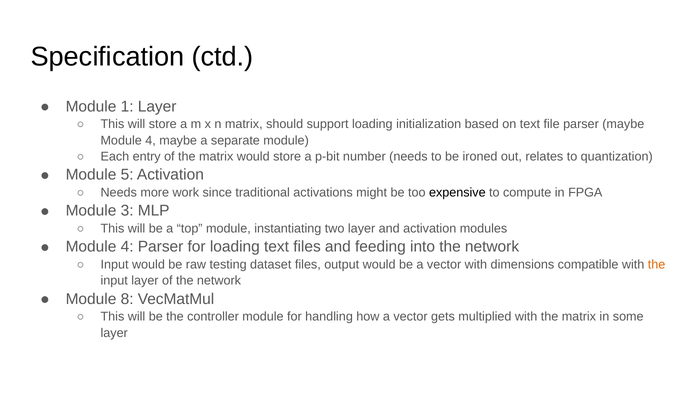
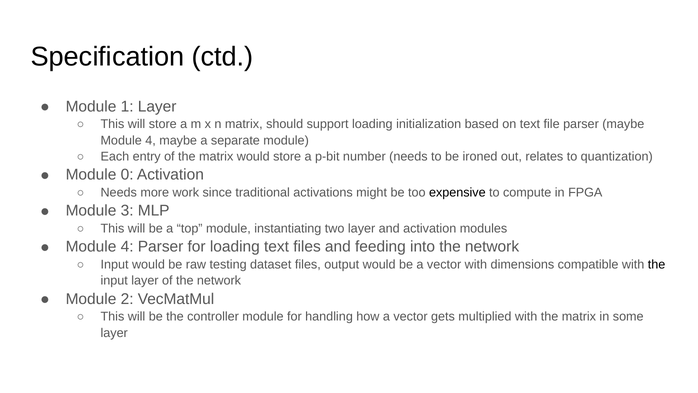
5: 5 -> 0
the at (657, 264) colour: orange -> black
8: 8 -> 2
